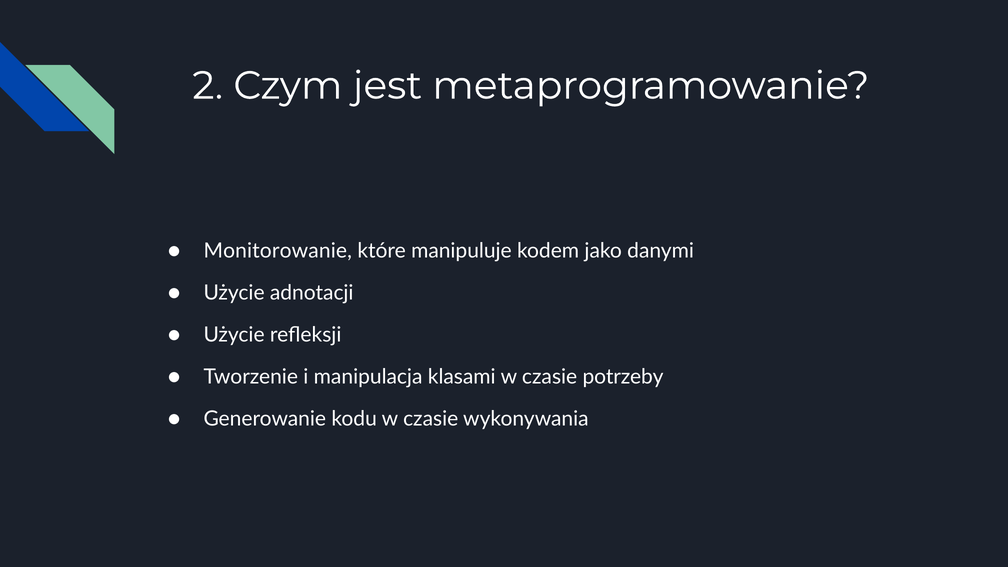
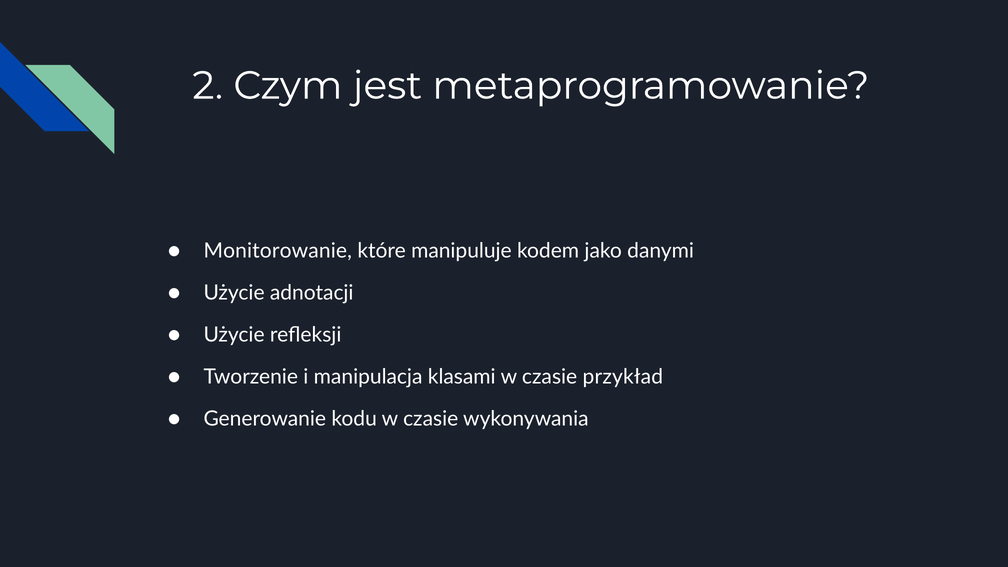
potrzeby: potrzeby -> przykład
